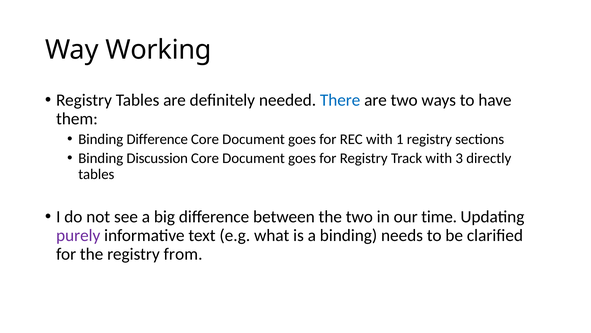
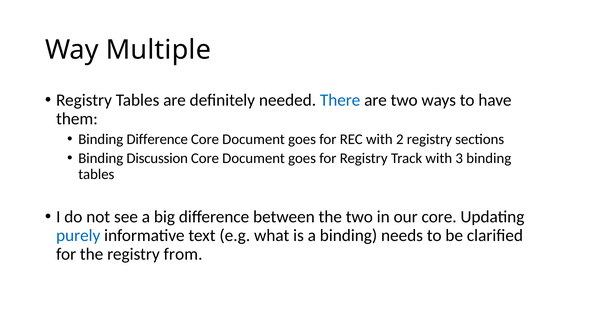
Working: Working -> Multiple
1: 1 -> 2
3 directly: directly -> binding
our time: time -> core
purely colour: purple -> blue
